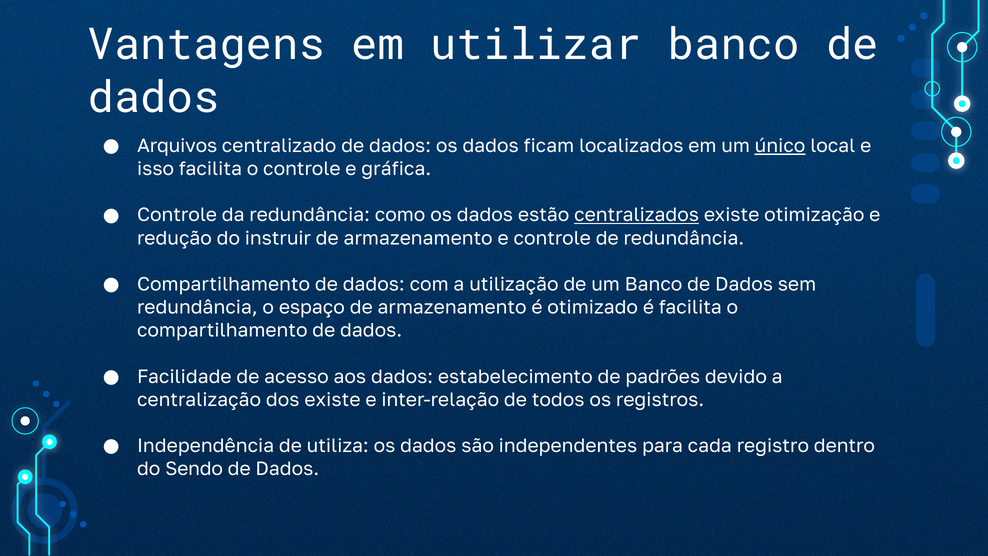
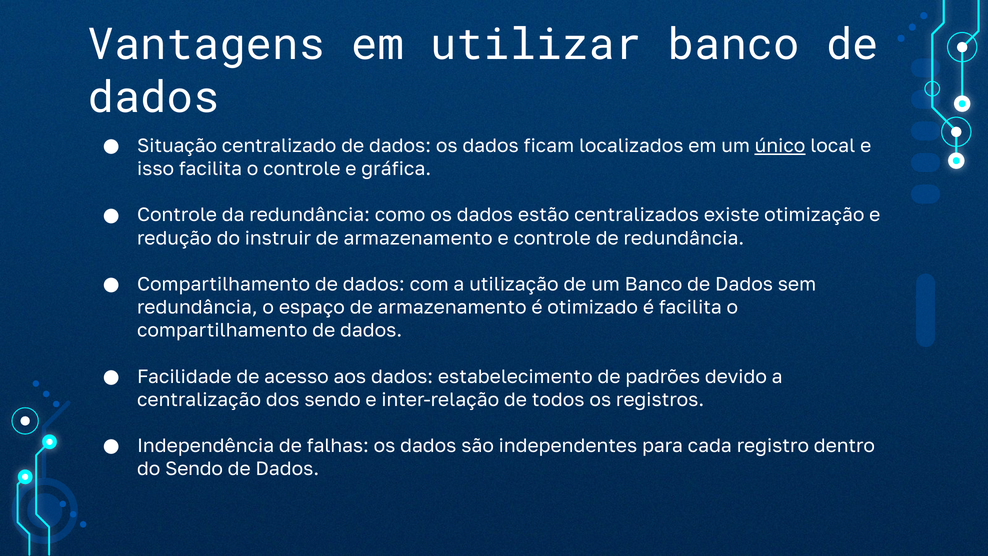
Arquivos: Arquivos -> Situação
centralizados underline: present -> none
dos existe: existe -> sendo
utiliza: utiliza -> falhas
